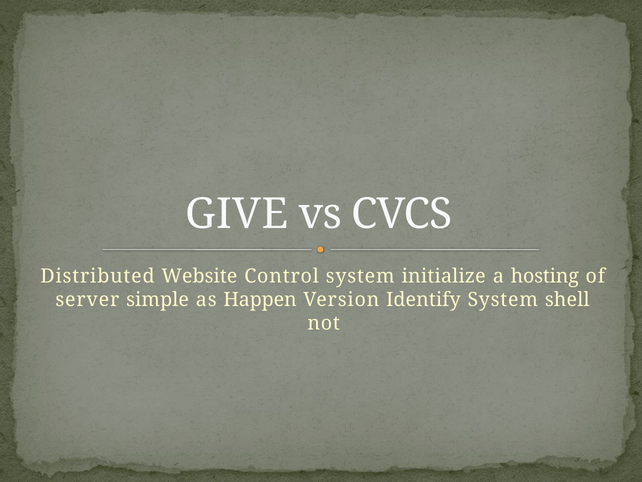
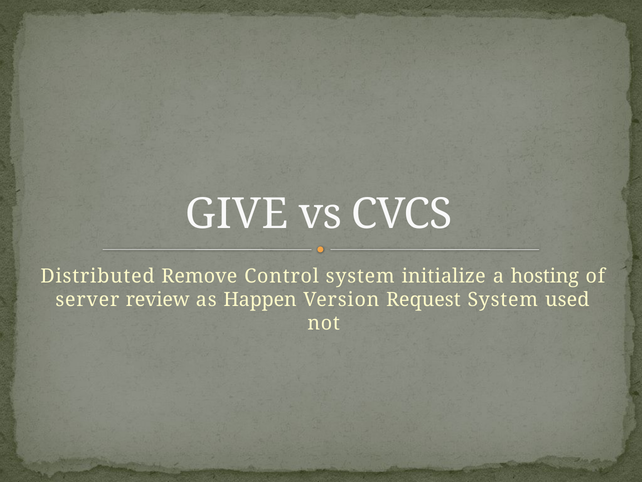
Website: Website -> Remove
simple: simple -> review
Identify: Identify -> Request
shell: shell -> used
